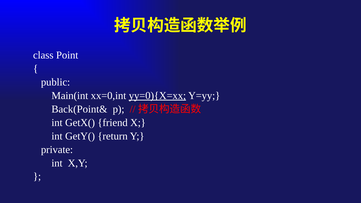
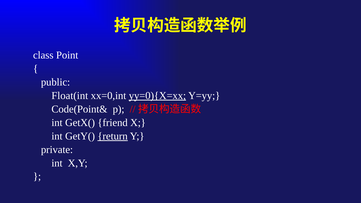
Main(int: Main(int -> Float(int
Back(Point&: Back(Point& -> Code(Point&
return underline: none -> present
